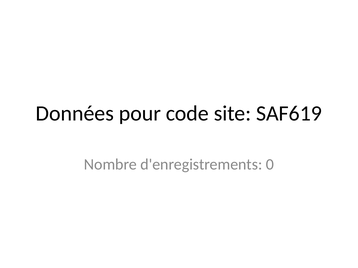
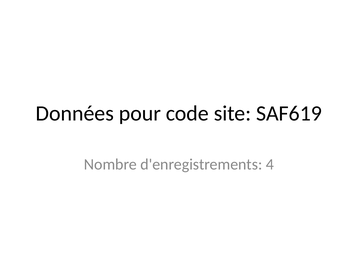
0: 0 -> 4
